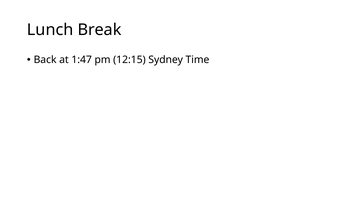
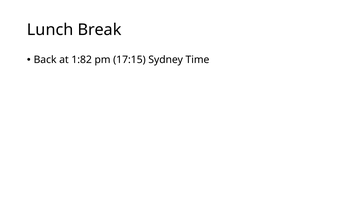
1:47: 1:47 -> 1:82
12:15: 12:15 -> 17:15
